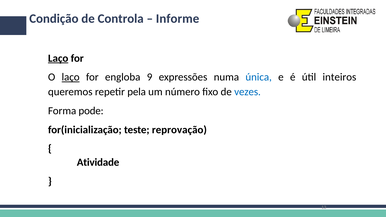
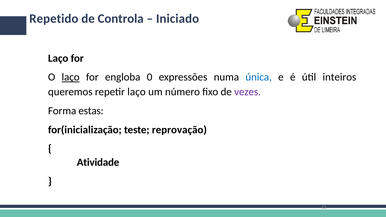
Condição: Condição -> Repetido
Informe: Informe -> Iniciado
Laço at (58, 58) underline: present -> none
9: 9 -> 0
repetir pela: pela -> laço
vezes colour: blue -> purple
pode: pode -> estas
